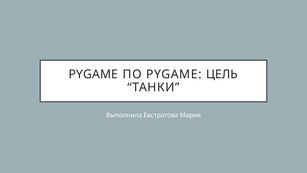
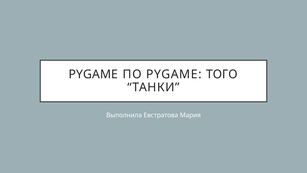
ЦЕЛЬ: ЦЕЛЬ -> ТОГО
